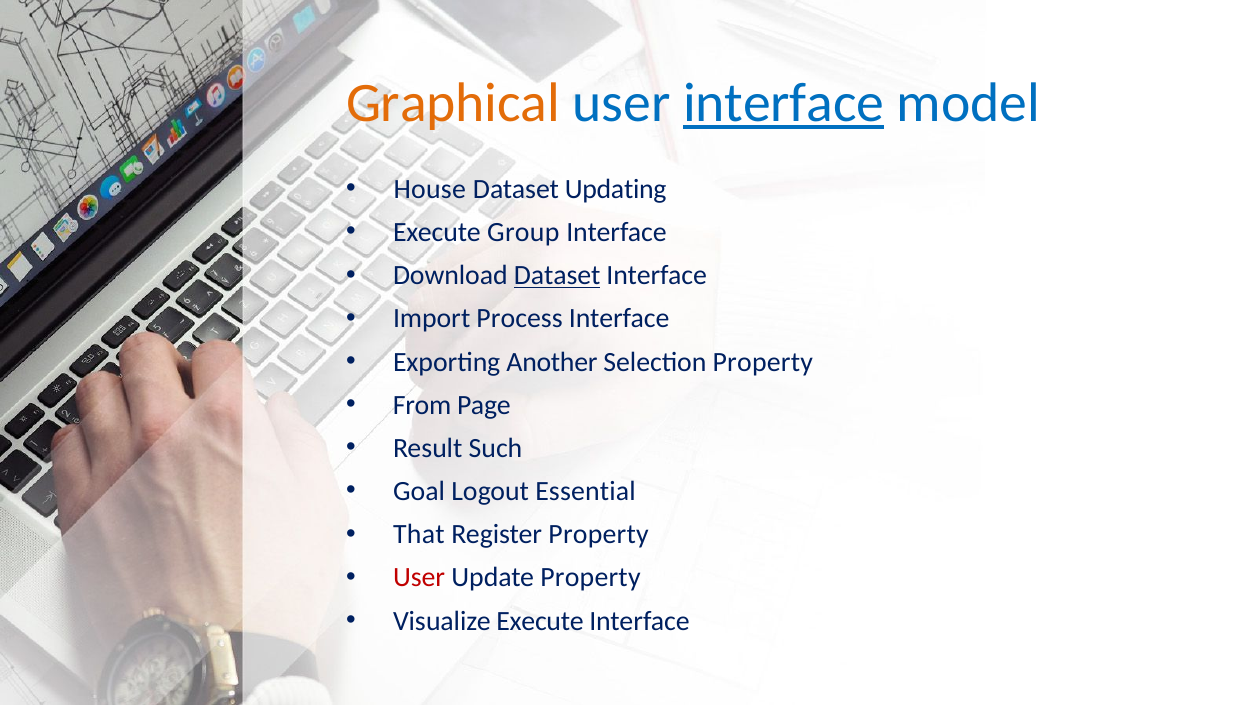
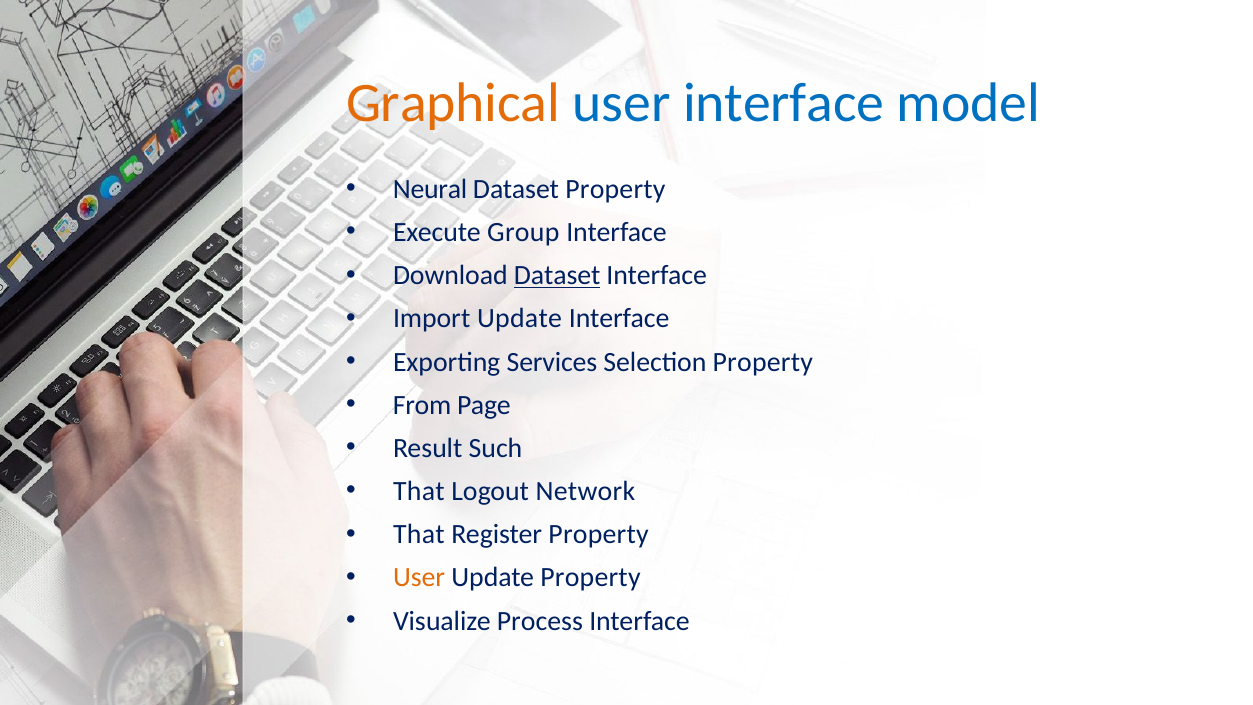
interface at (784, 103) underline: present -> none
House: House -> Neural
Dataset Updating: Updating -> Property
Import Process: Process -> Update
Another: Another -> Services
Goal at (419, 491): Goal -> That
Essential: Essential -> Network
User at (419, 578) colour: red -> orange
Visualize Execute: Execute -> Process
